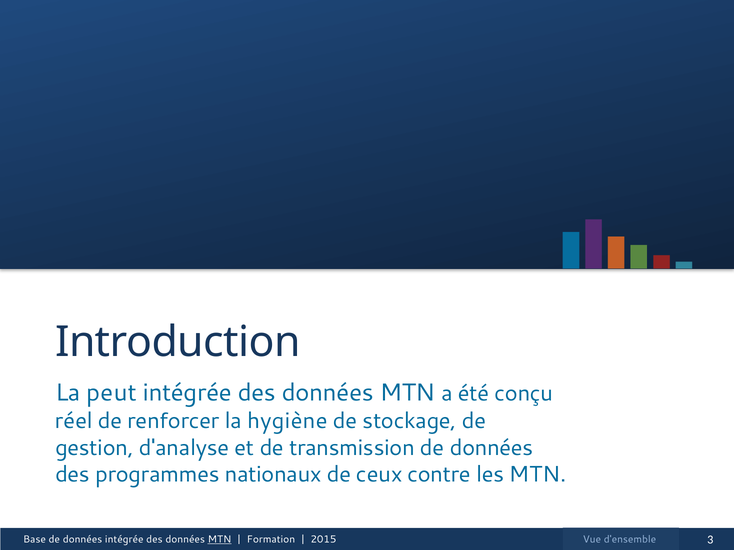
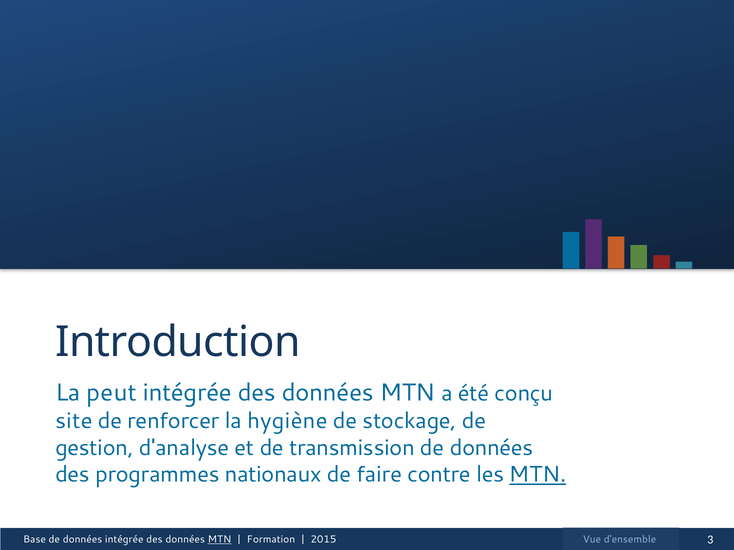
réel: réel -> site
ceux: ceux -> faire
MTN at (538, 475) underline: none -> present
